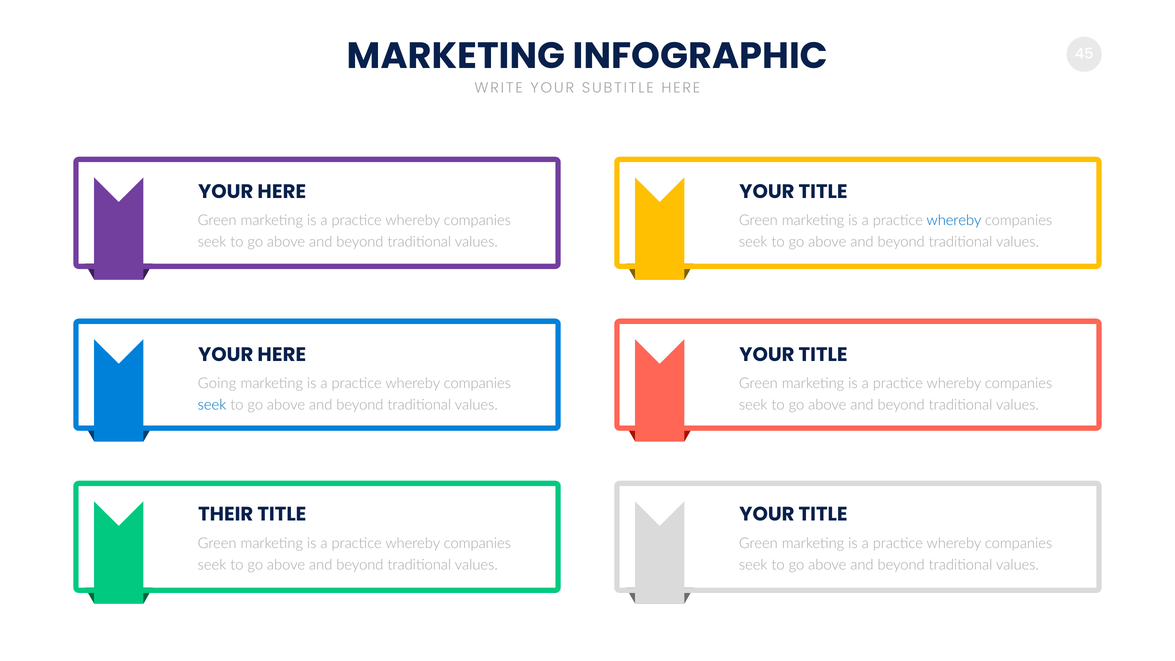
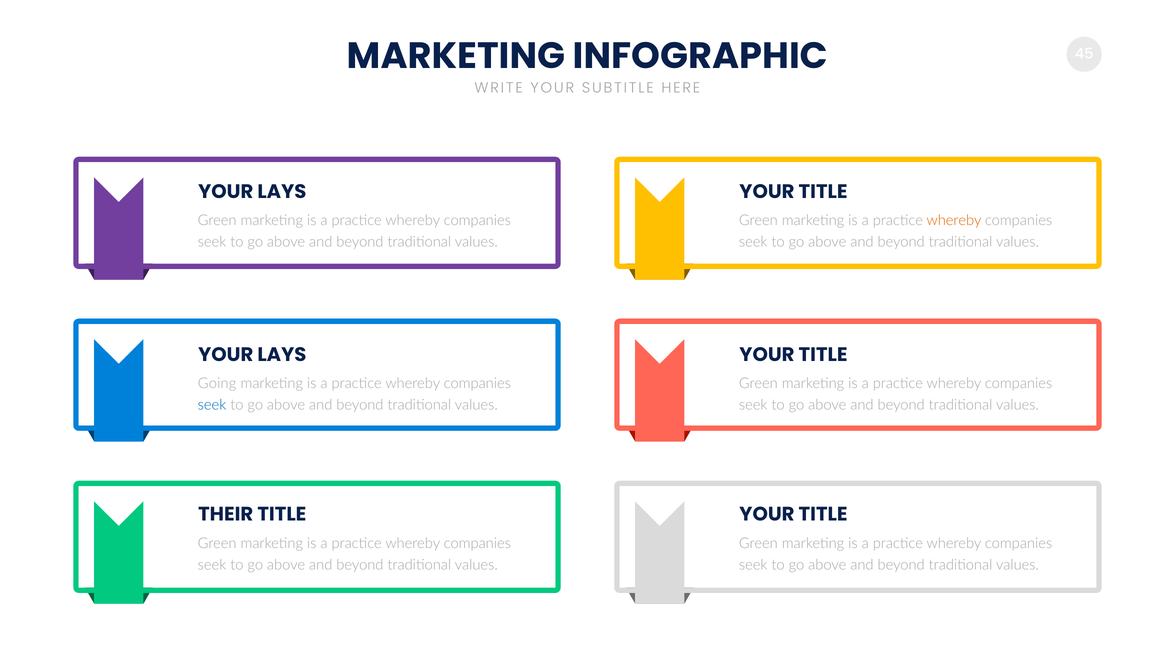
HERE at (282, 192): HERE -> LAYS
whereby at (954, 221) colour: blue -> orange
HERE at (282, 355): HERE -> LAYS
